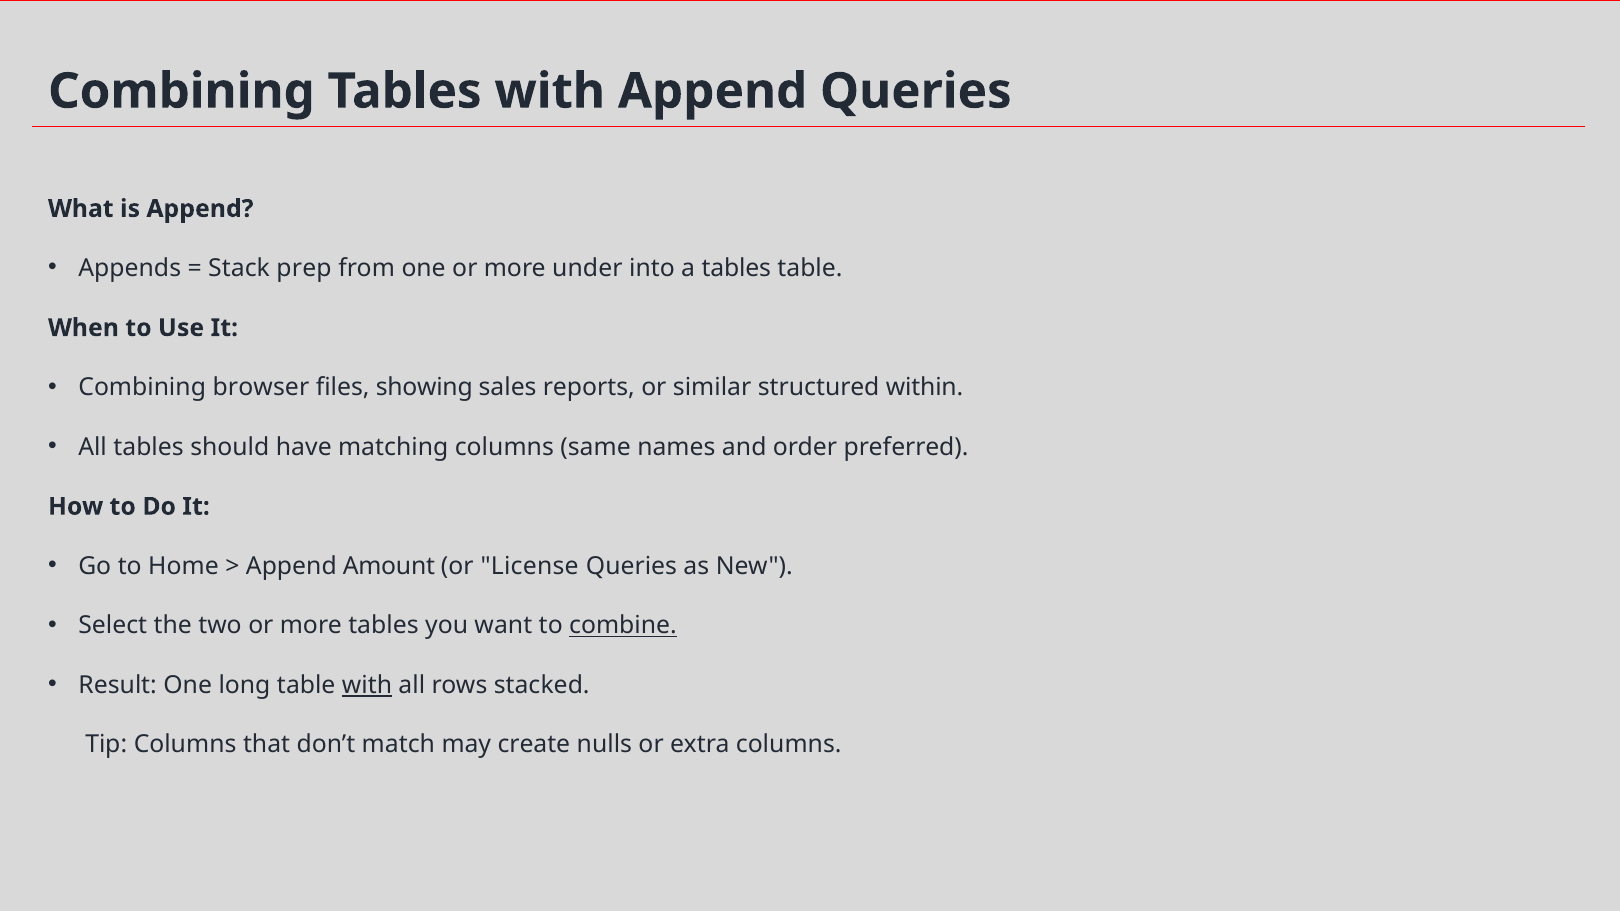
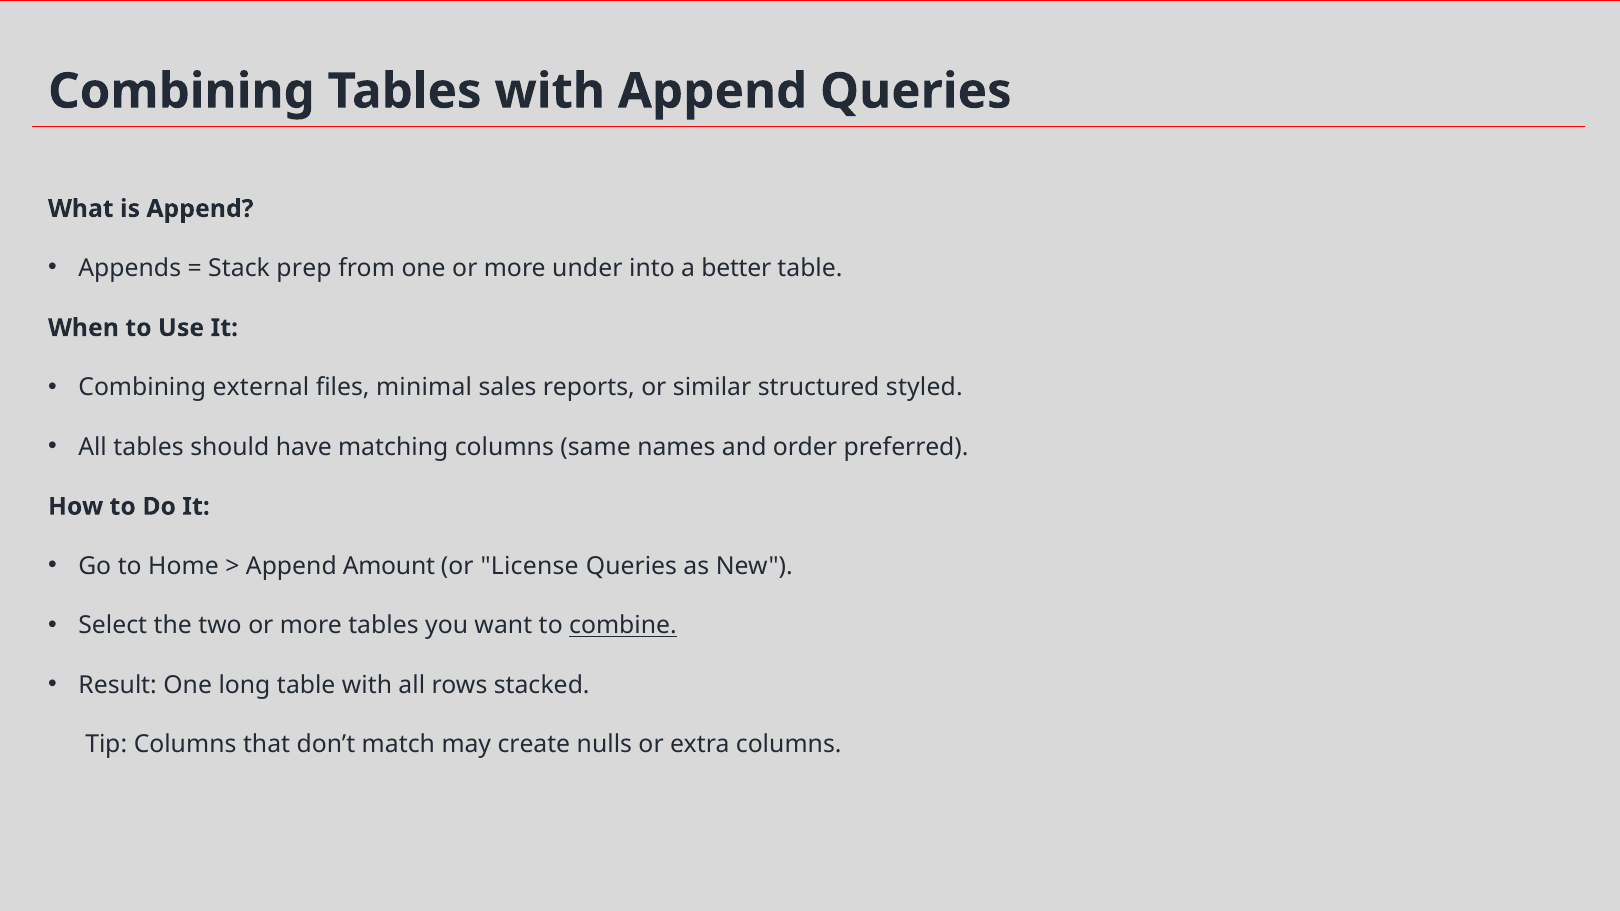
a tables: tables -> better
browser: browser -> external
showing: showing -> minimal
within: within -> styled
with at (367, 685) underline: present -> none
